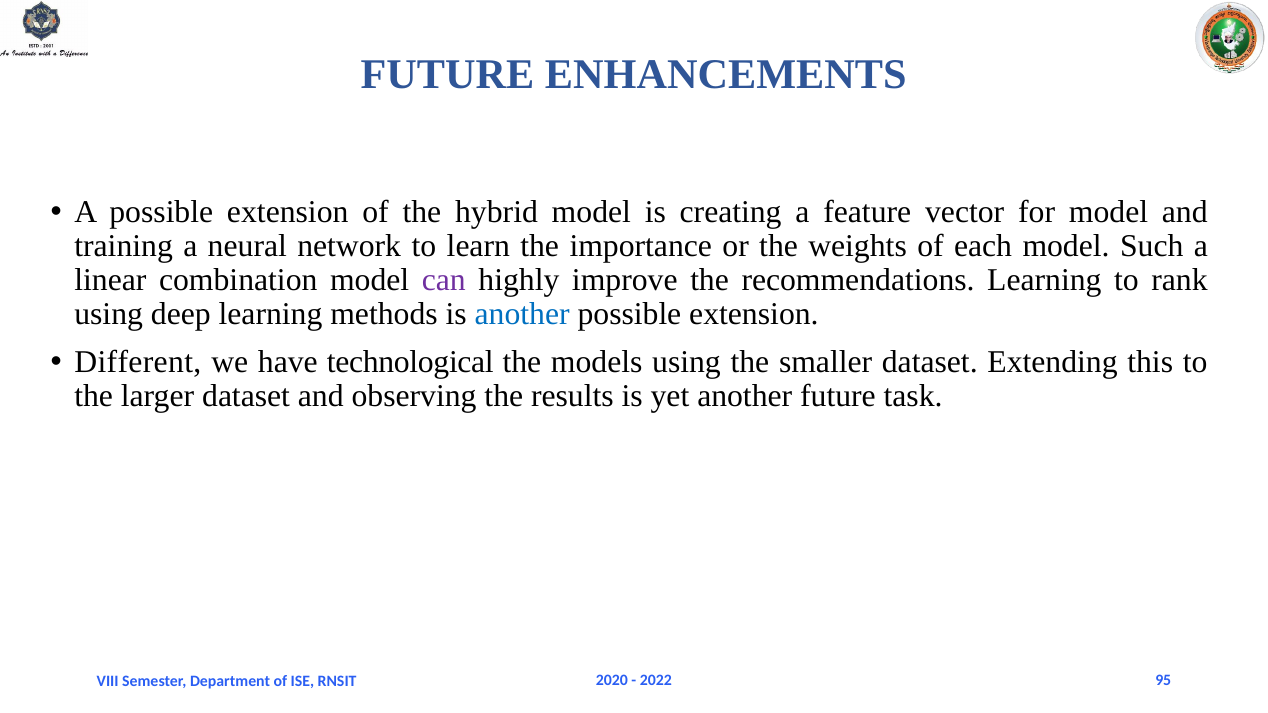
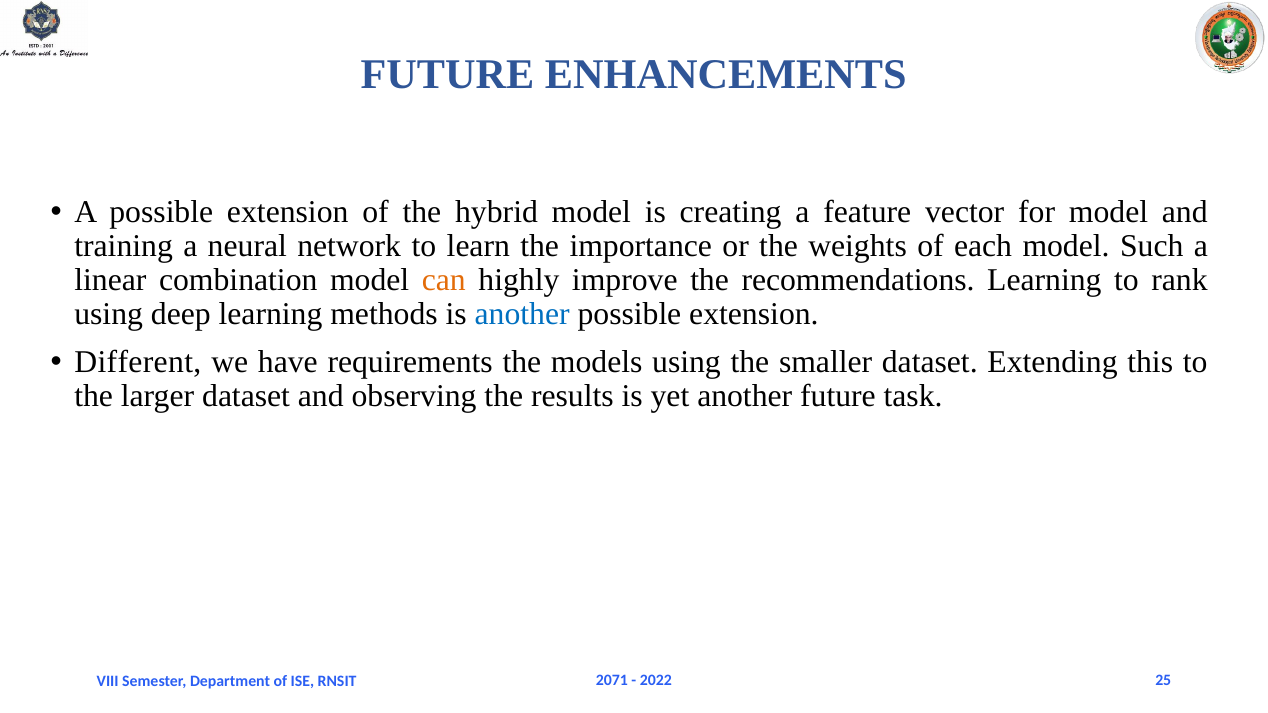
can colour: purple -> orange
technological: technological -> requirements
2020: 2020 -> 2071
95: 95 -> 25
